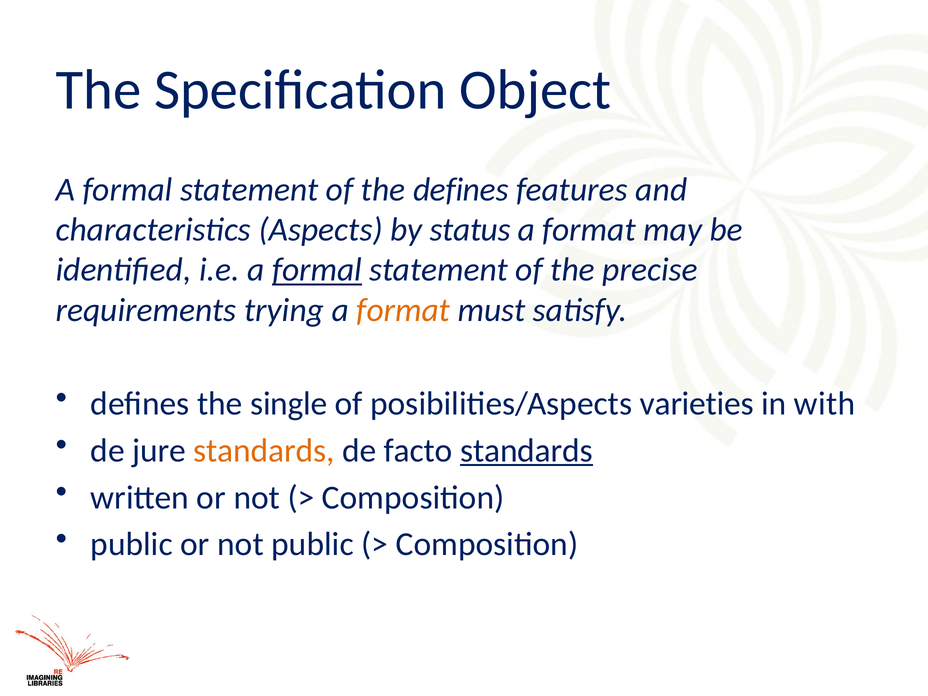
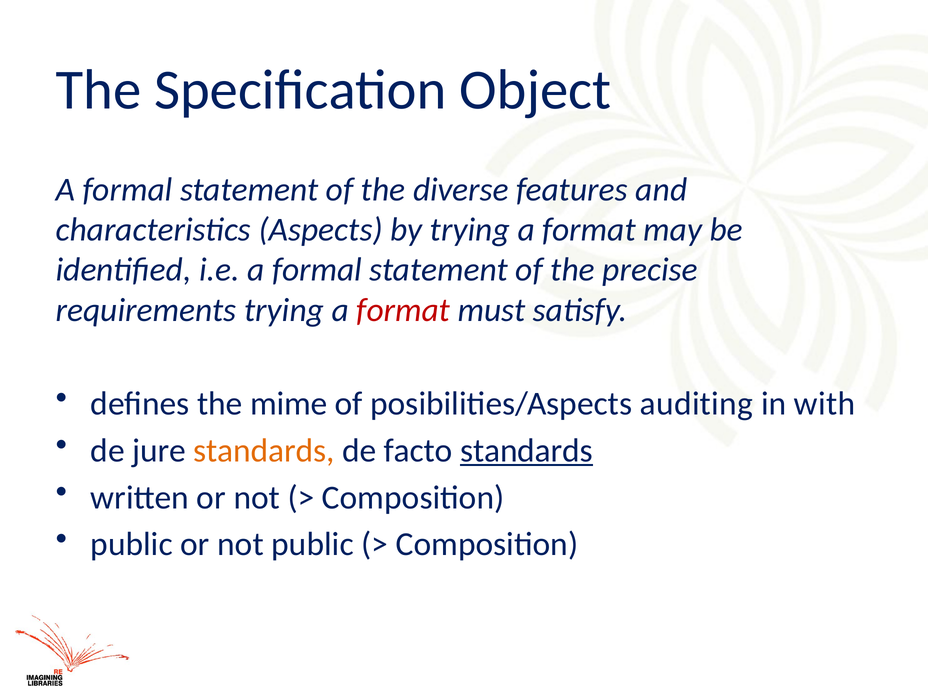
the defines: defines -> diverse
by status: status -> trying
formal at (317, 270) underline: present -> none
format at (403, 310) colour: orange -> red
single: single -> mime
varieties: varieties -> auditing
